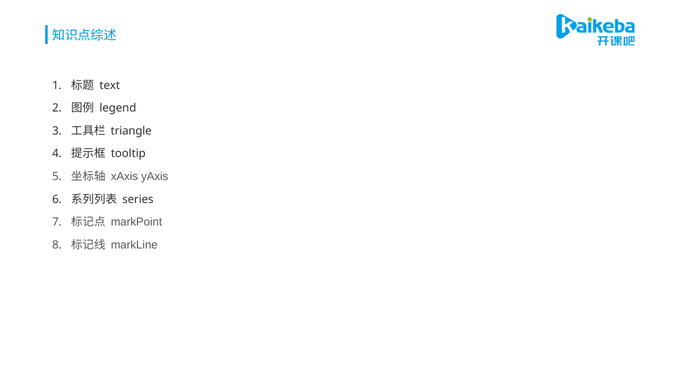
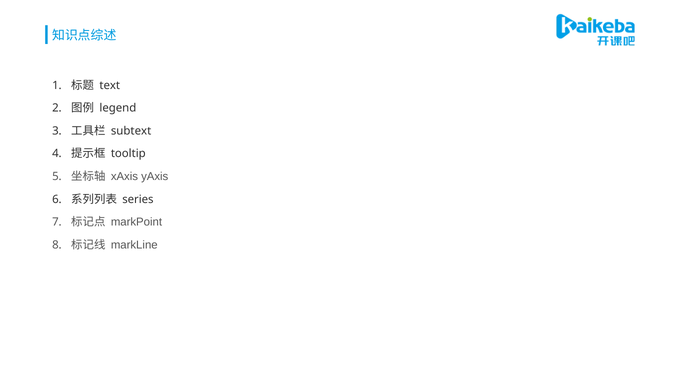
triangle: triangle -> subtext
